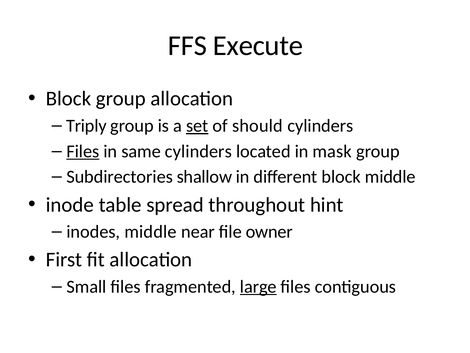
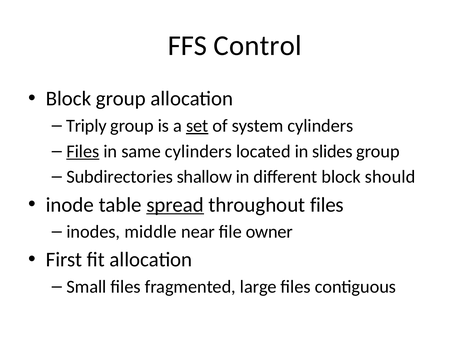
Execute: Execute -> Control
should: should -> system
mask: mask -> slides
block middle: middle -> should
spread underline: none -> present
throughout hint: hint -> files
large underline: present -> none
